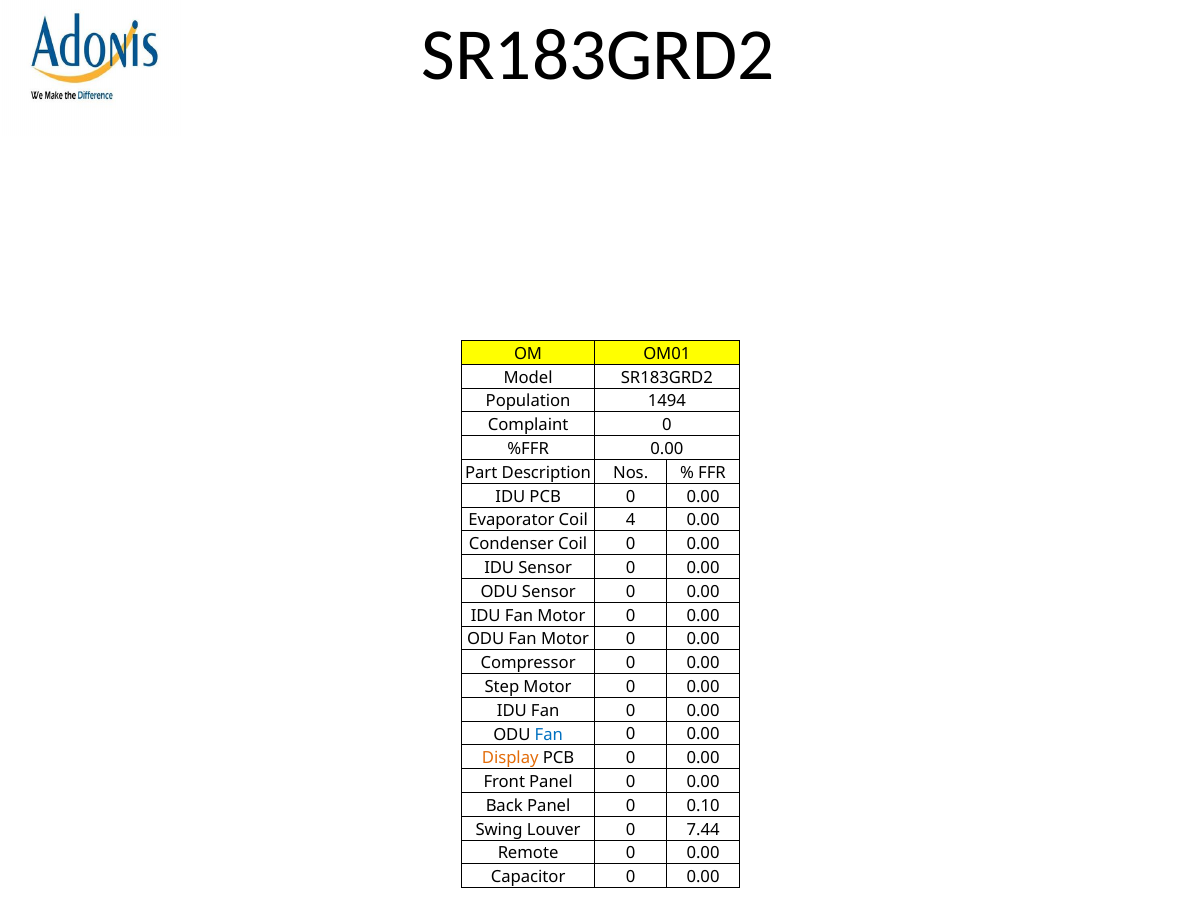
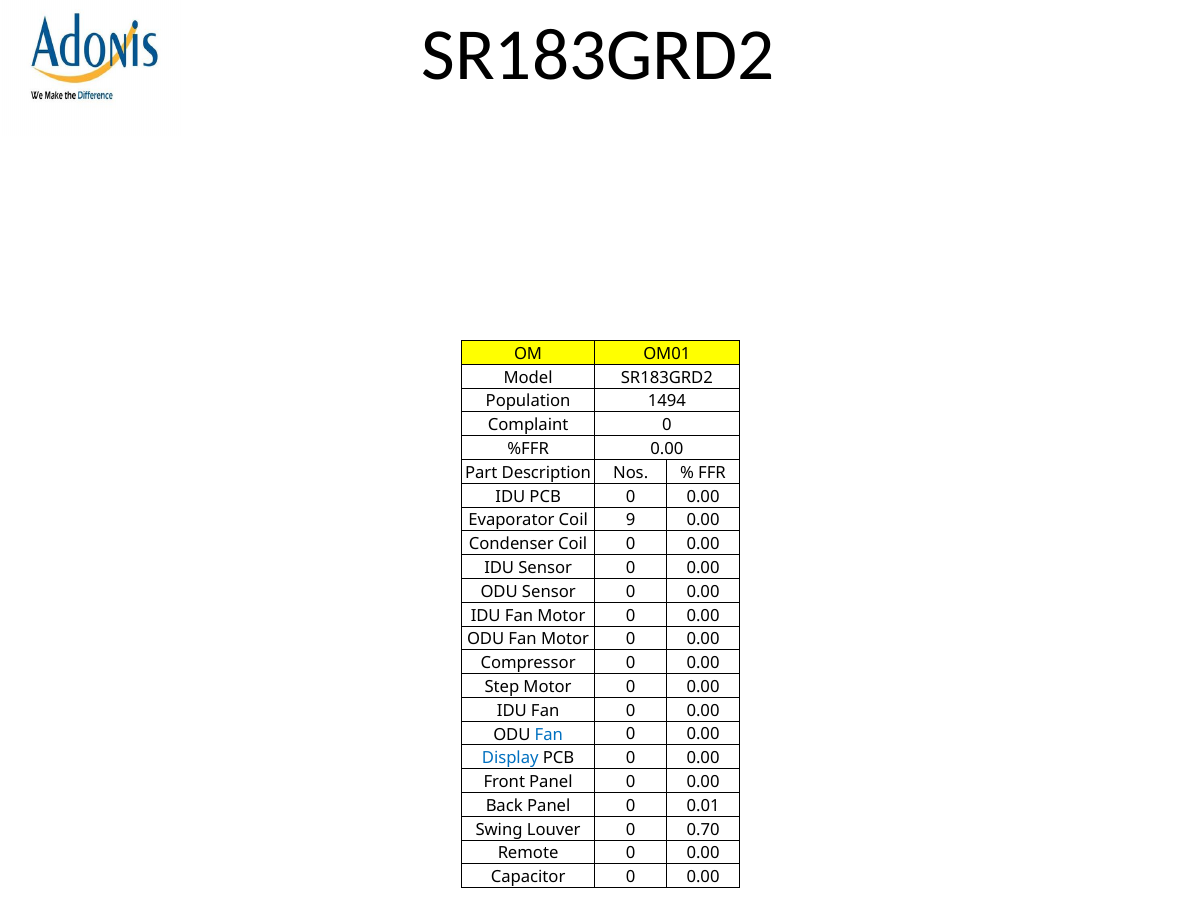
4: 4 -> 9
Display colour: orange -> blue
0.10: 0.10 -> 0.01
7.44: 7.44 -> 0.70
